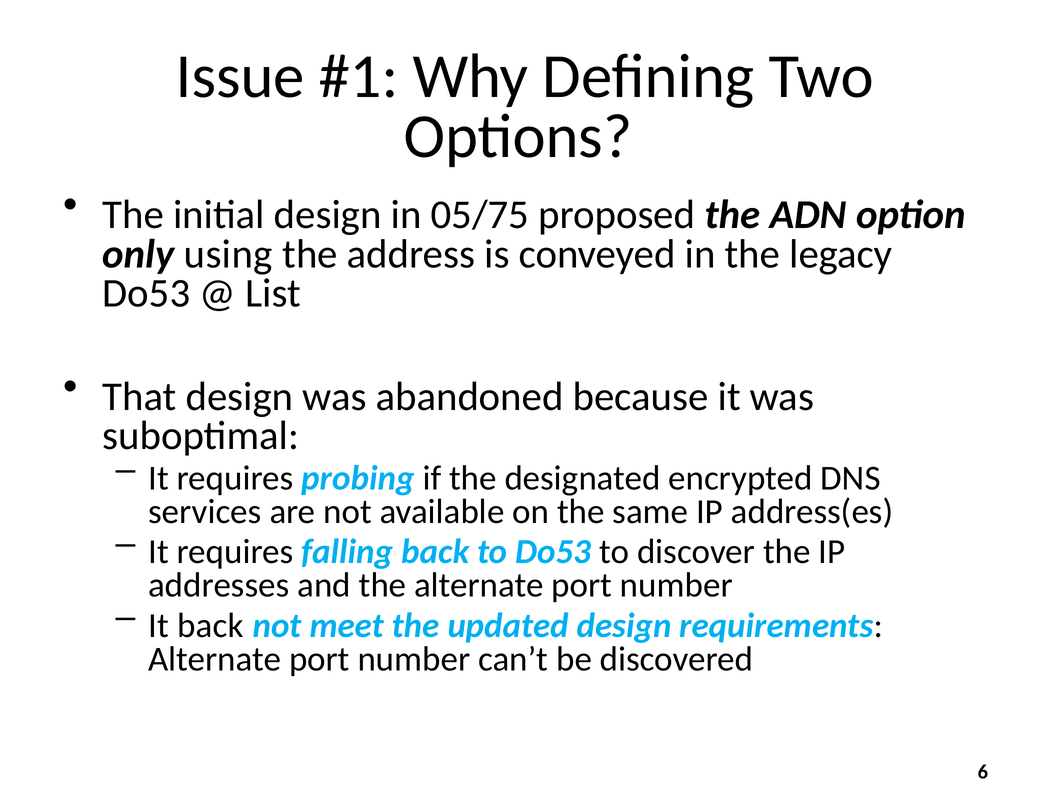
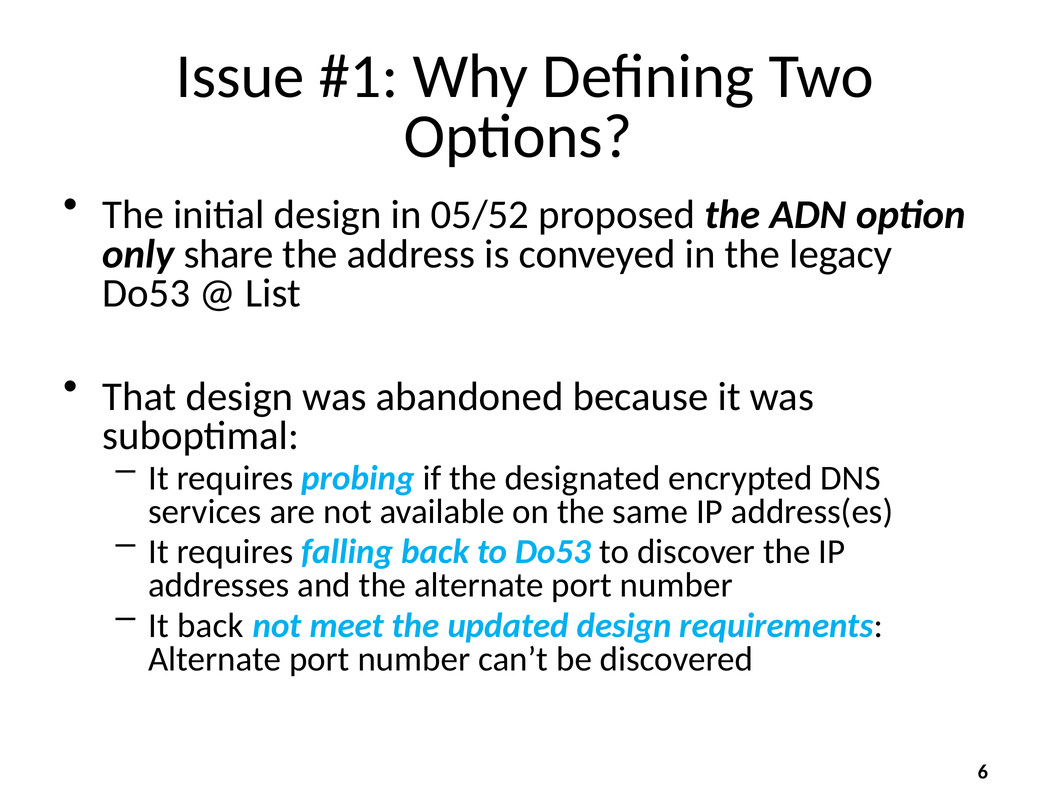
05/75: 05/75 -> 05/52
using: using -> share
